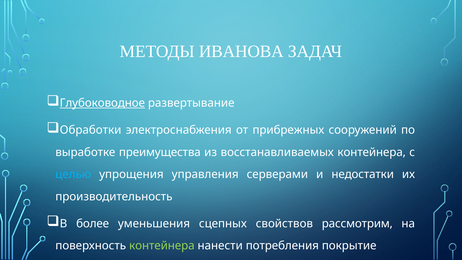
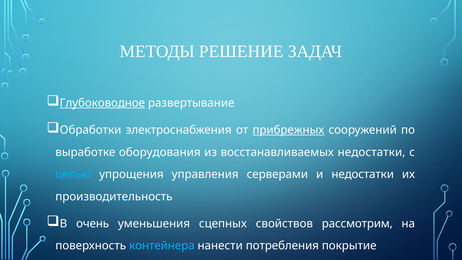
ИВАНОВА: ИВАНОВА -> РЕШЕНИЕ
прибрежных underline: none -> present
преимущества: преимущества -> оборудования
восстанавливаемых контейнера: контейнера -> недостатки
более: более -> очень
контейнера at (162, 246) colour: light green -> light blue
